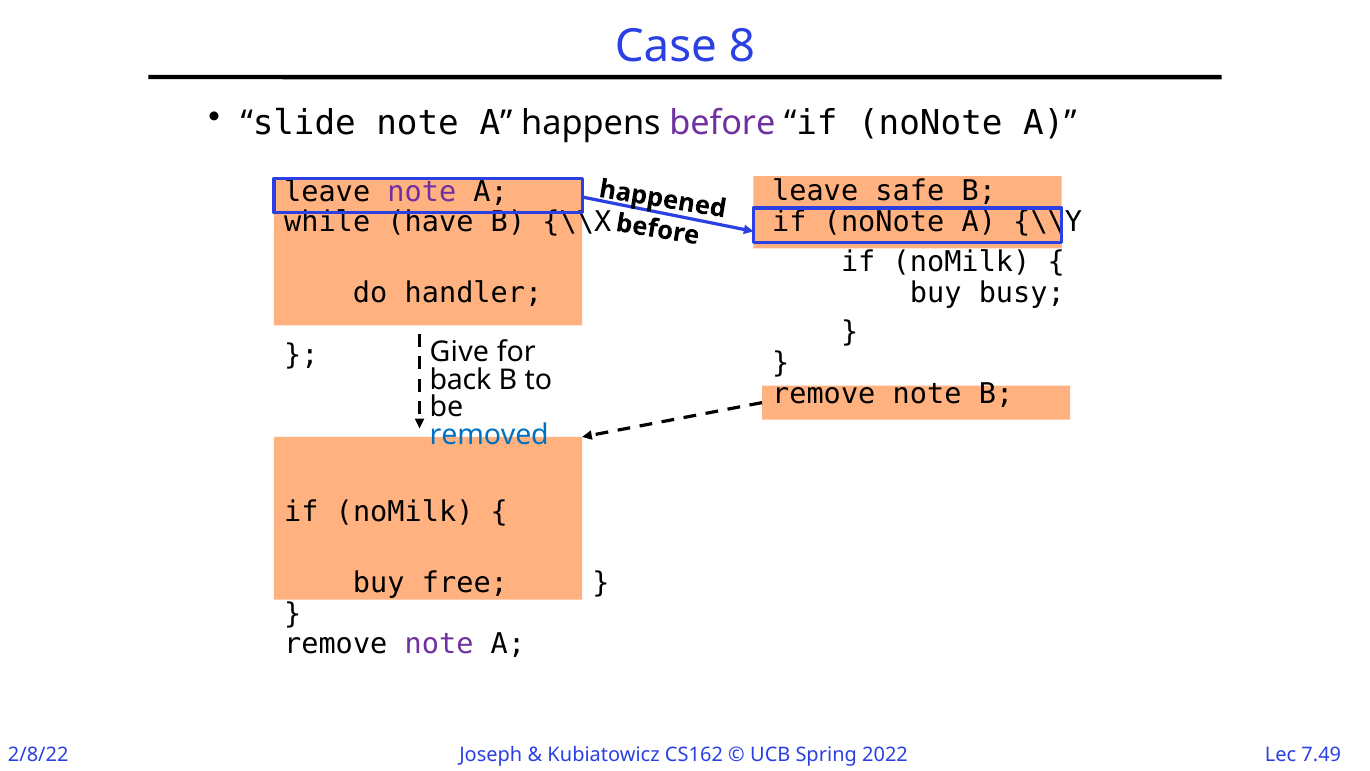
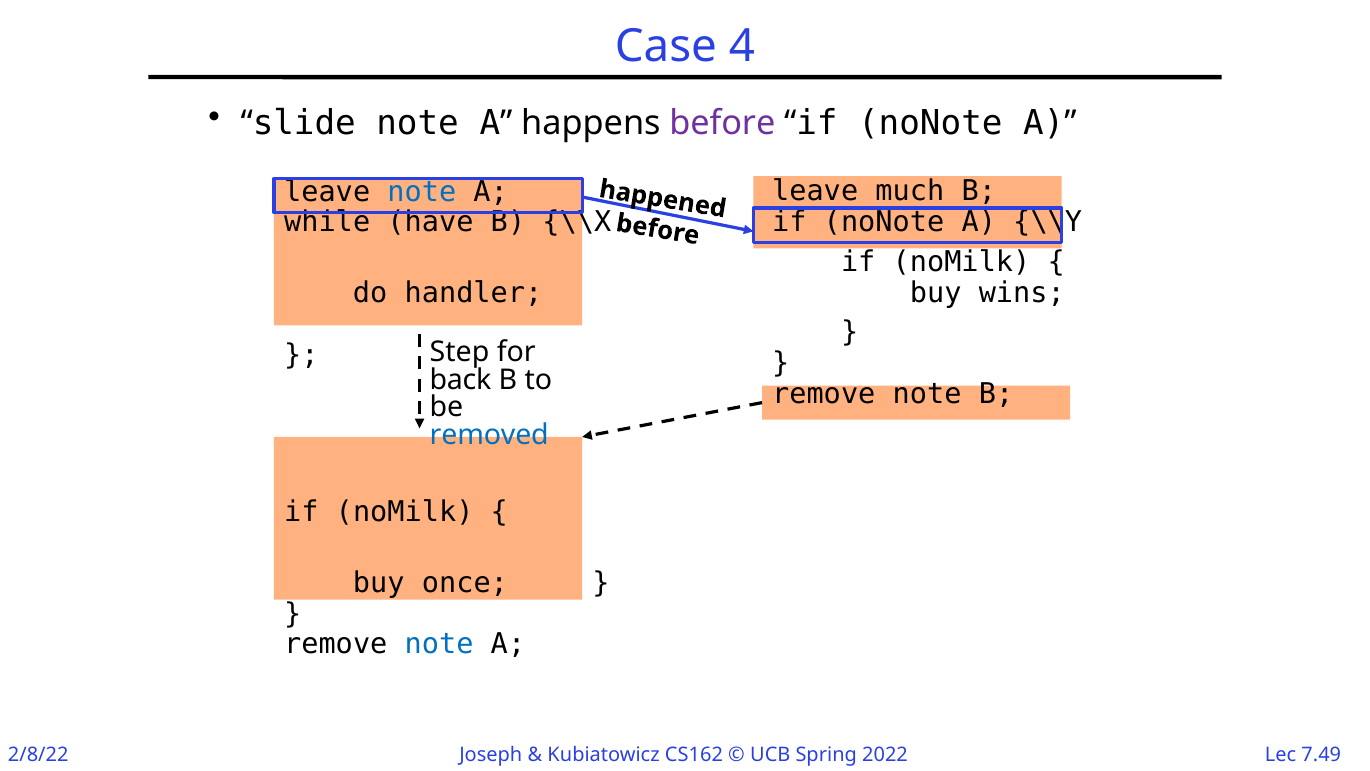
8: 8 -> 4
note at (422, 192) colour: purple -> blue
safe: safe -> much
busy: busy -> wins
Give: Give -> Step
free: free -> once
note at (439, 644) colour: purple -> blue
